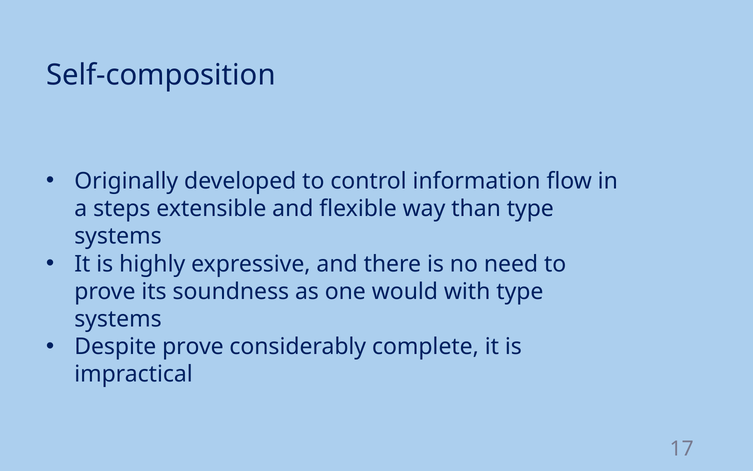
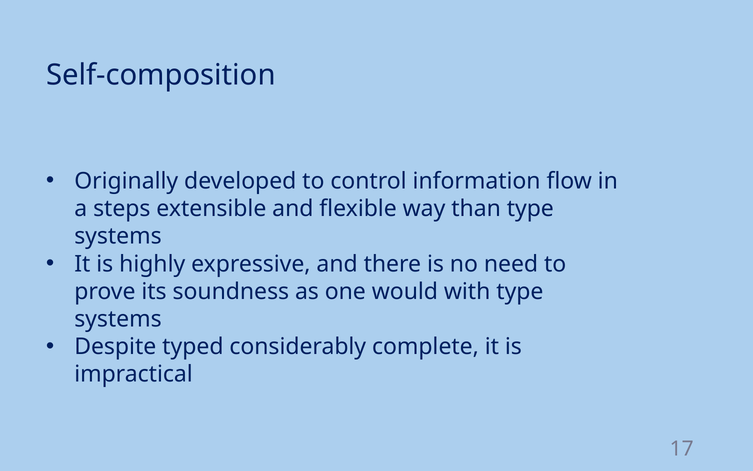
Despite prove: prove -> typed
